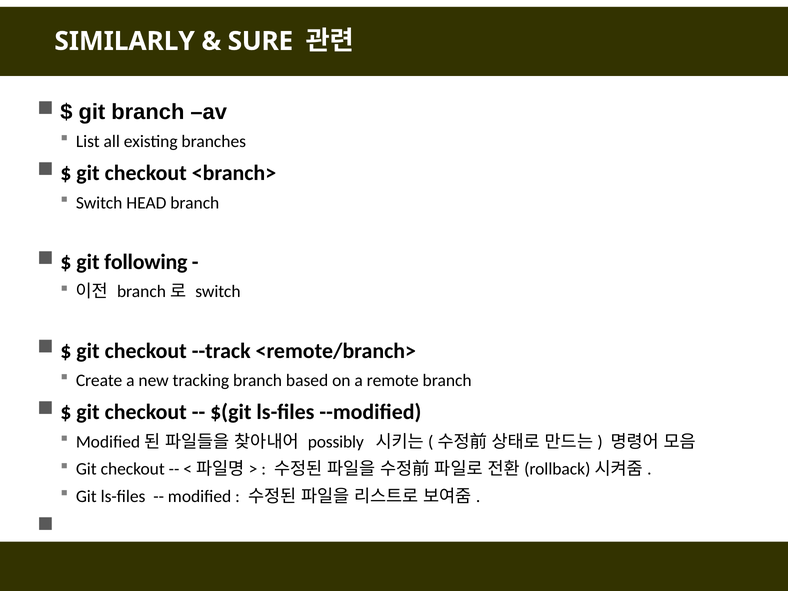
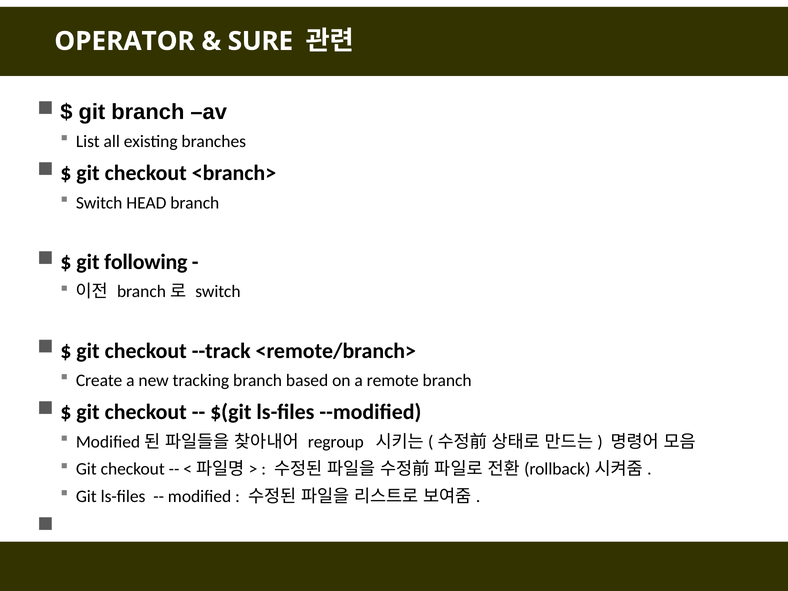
SIMILARLY: SIMILARLY -> OPERATOR
possibly: possibly -> regroup
